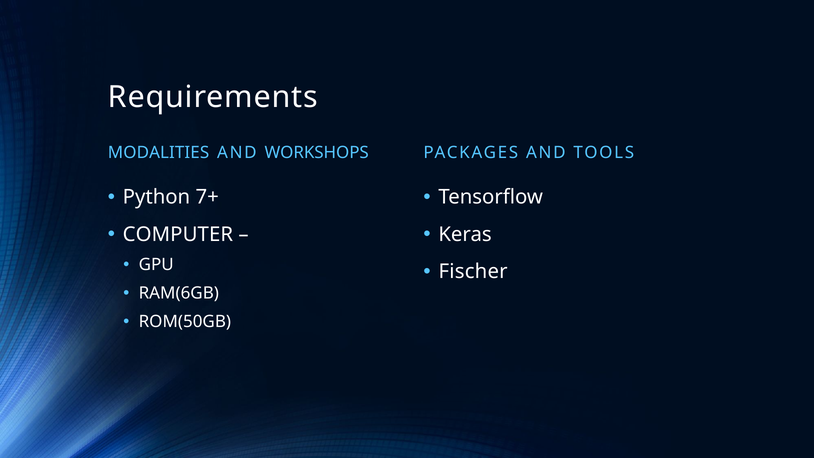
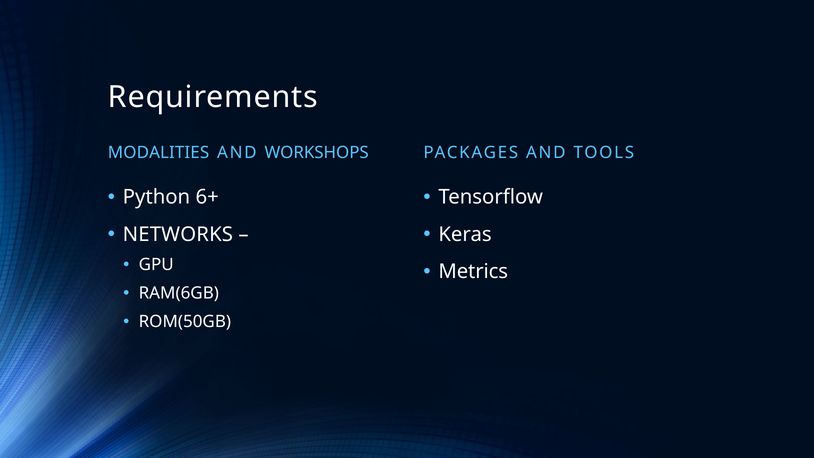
7+: 7+ -> 6+
COMPUTER: COMPUTER -> NETWORKS
Fischer: Fischer -> Metrics
